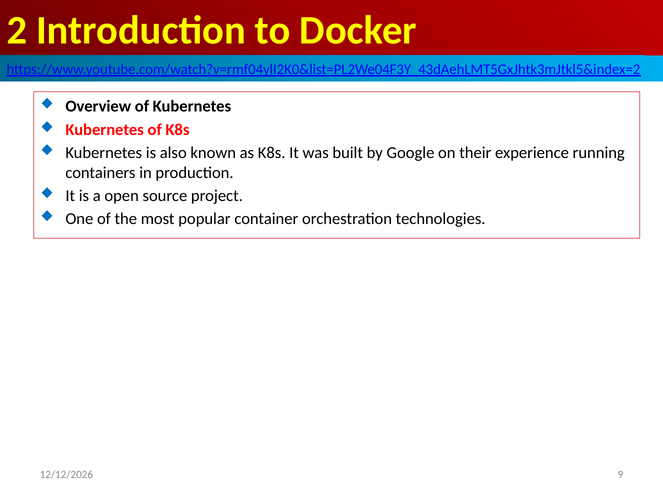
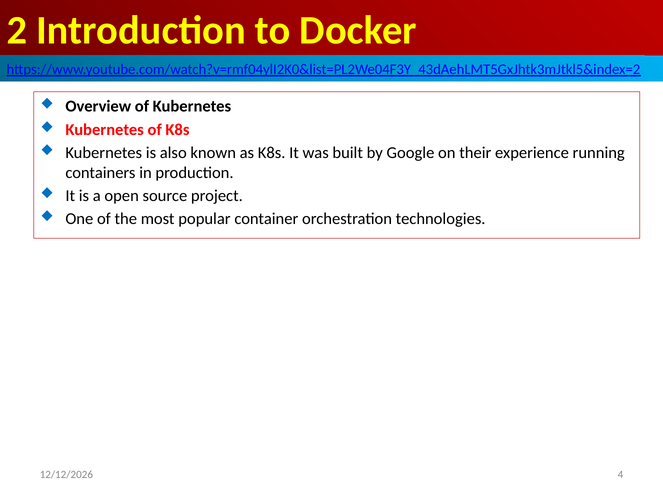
9: 9 -> 4
